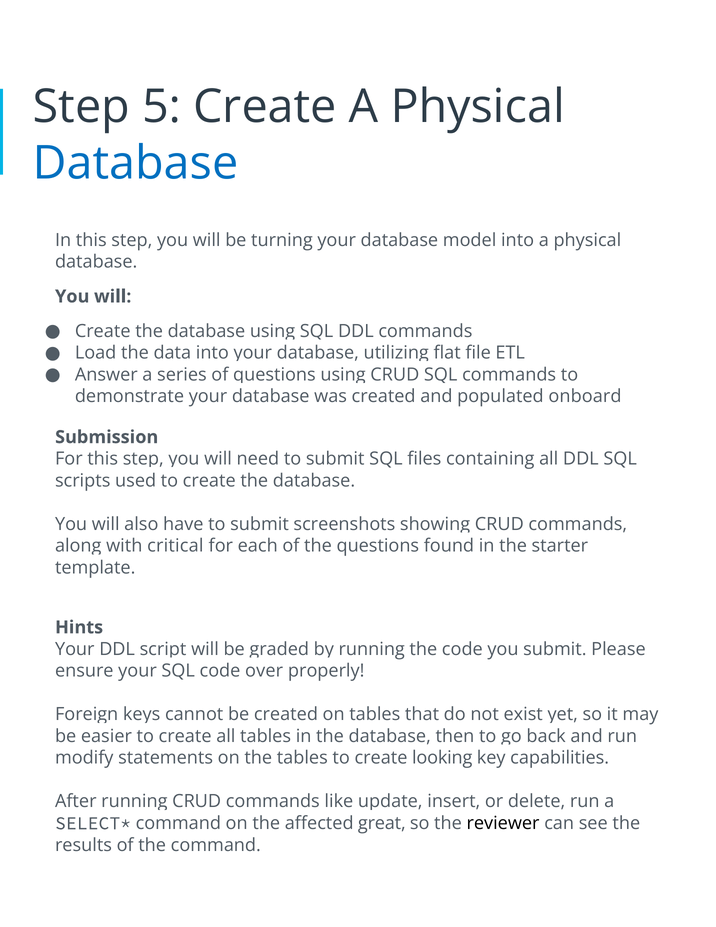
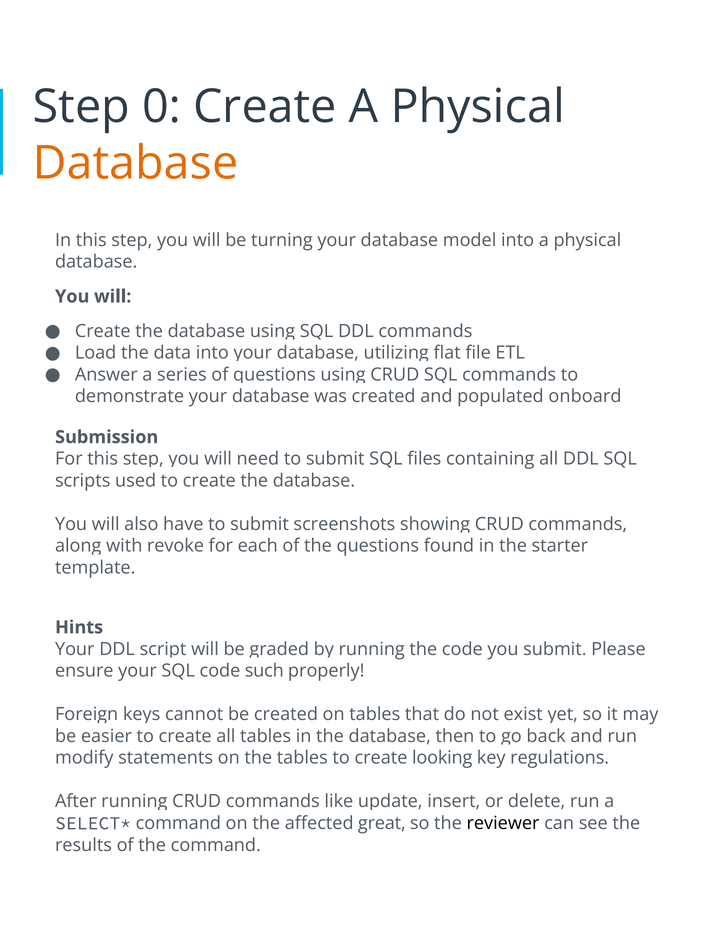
5: 5 -> 0
Database at (136, 163) colour: blue -> orange
critical: critical -> revoke
over: over -> such
capabilities: capabilities -> regulations
